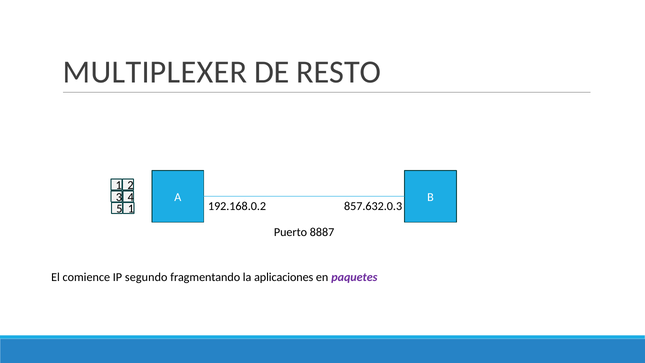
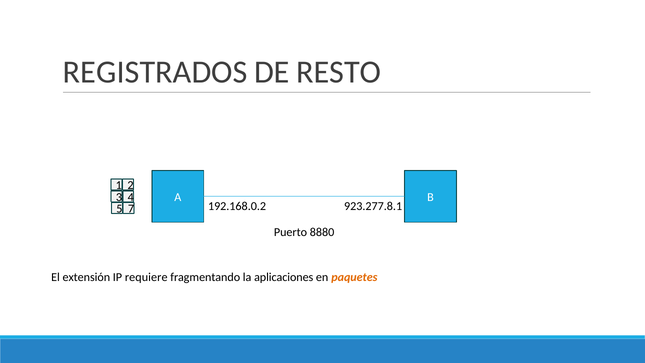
MULTIPLEXER: MULTIPLEXER -> REGISTRADOS
857.632.0.3: 857.632.0.3 -> 923.277.8.1
5 1: 1 -> 7
8887: 8887 -> 8880
comience: comience -> extensión
segundo: segundo -> requiere
paquetes colour: purple -> orange
